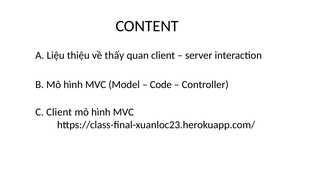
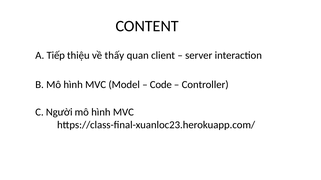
Liệu: Liệu -> Tiếp
C Client: Client -> Người
